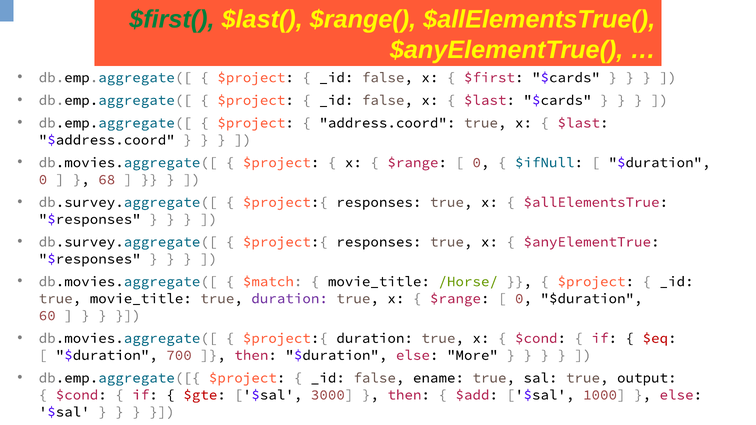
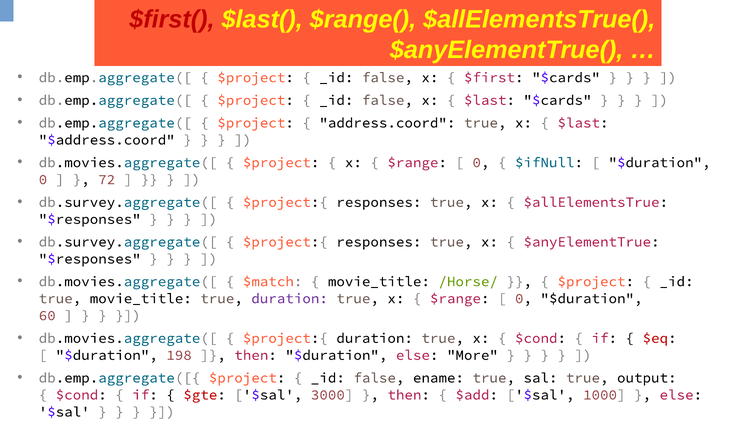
$first( colour: green -> red
68: 68 -> 72
700: 700 -> 198
